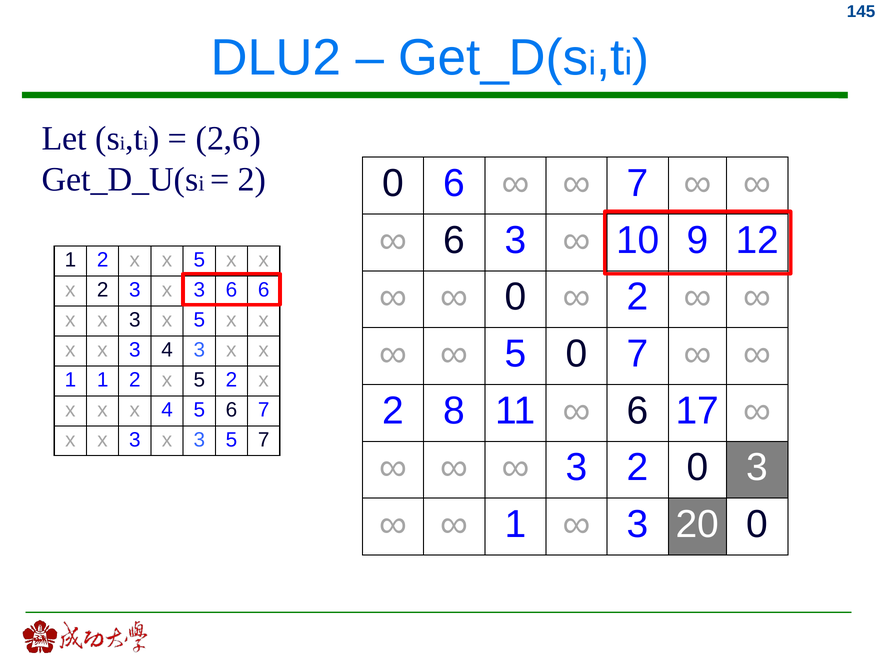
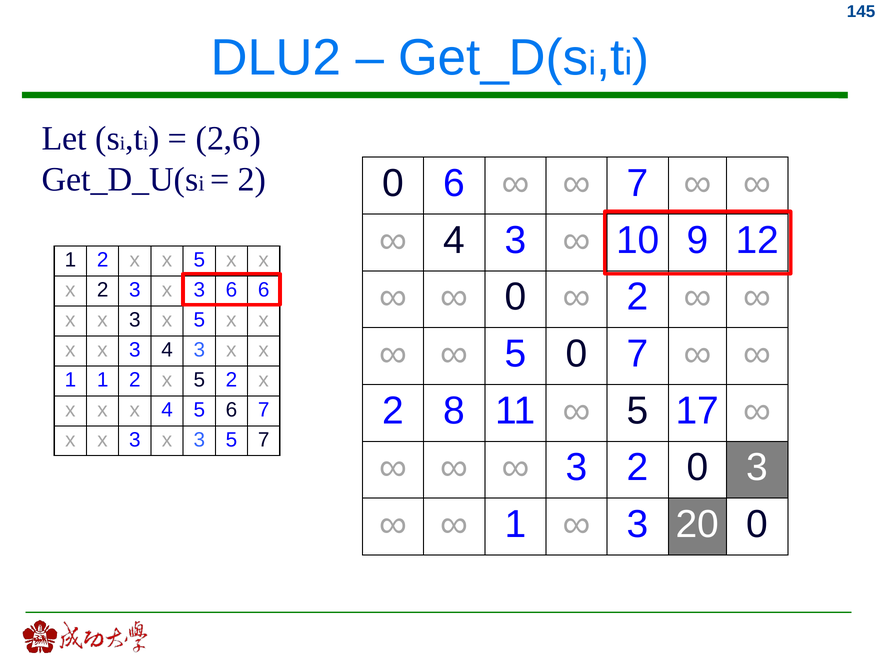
6 at (454, 240): 6 -> 4
6 at (638, 411): 6 -> 5
